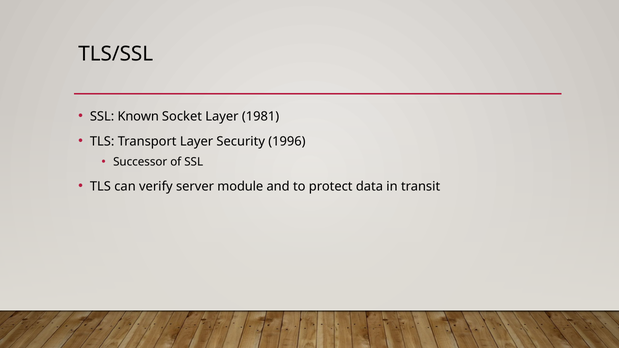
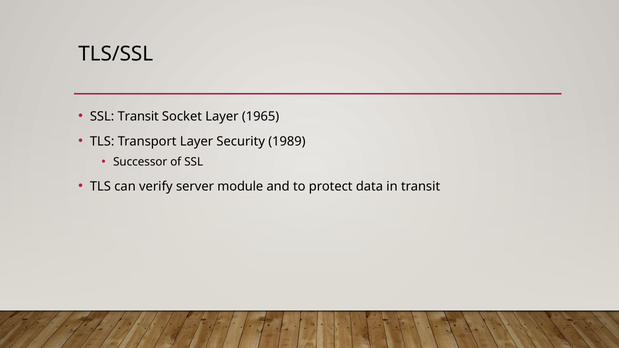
SSL Known: Known -> Transit
1981: 1981 -> 1965
1996: 1996 -> 1989
